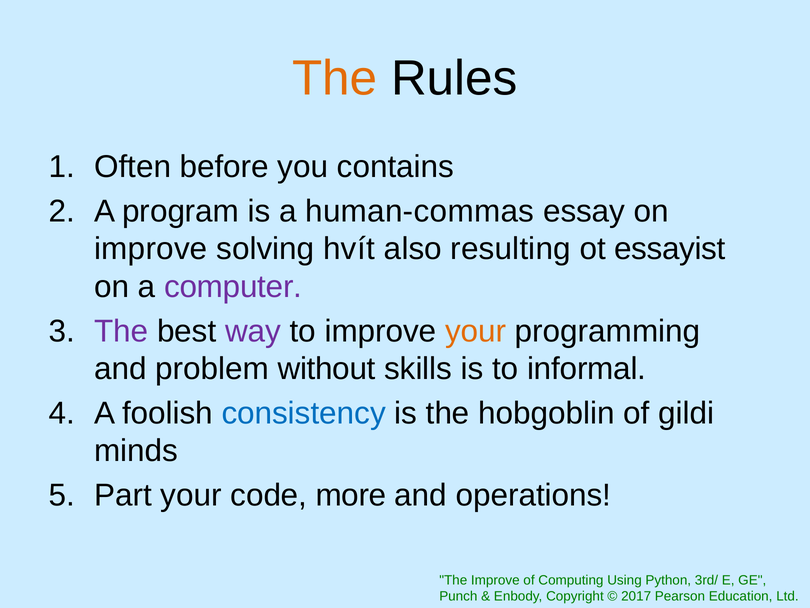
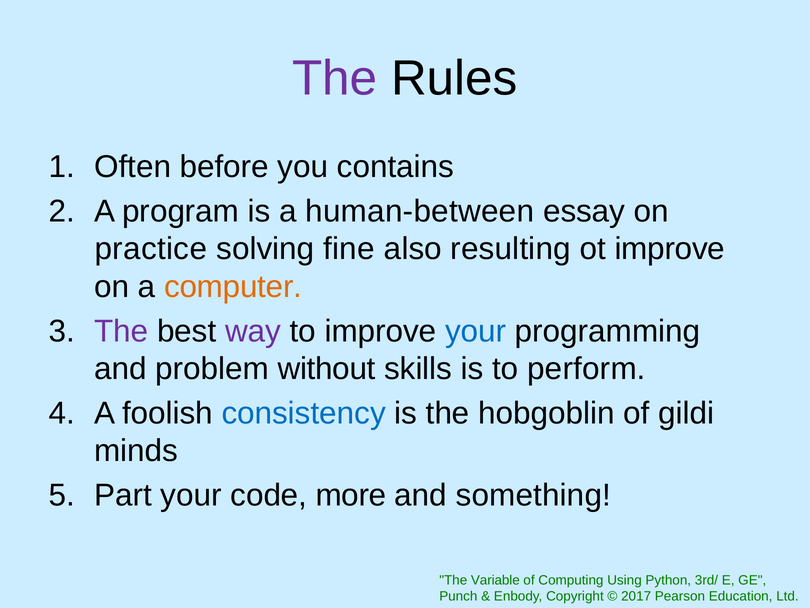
The at (335, 78) colour: orange -> purple
human-commas: human-commas -> human-between
improve at (151, 249): improve -> practice
hvít: hvít -> fine
ot essayist: essayist -> improve
computer colour: purple -> orange
your at (476, 331) colour: orange -> blue
informal: informal -> perform
operations: operations -> something
The Improve: Improve -> Variable
